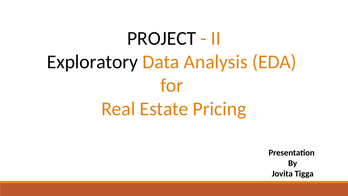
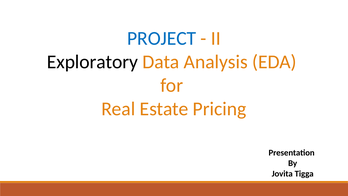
PROJECT colour: black -> blue
